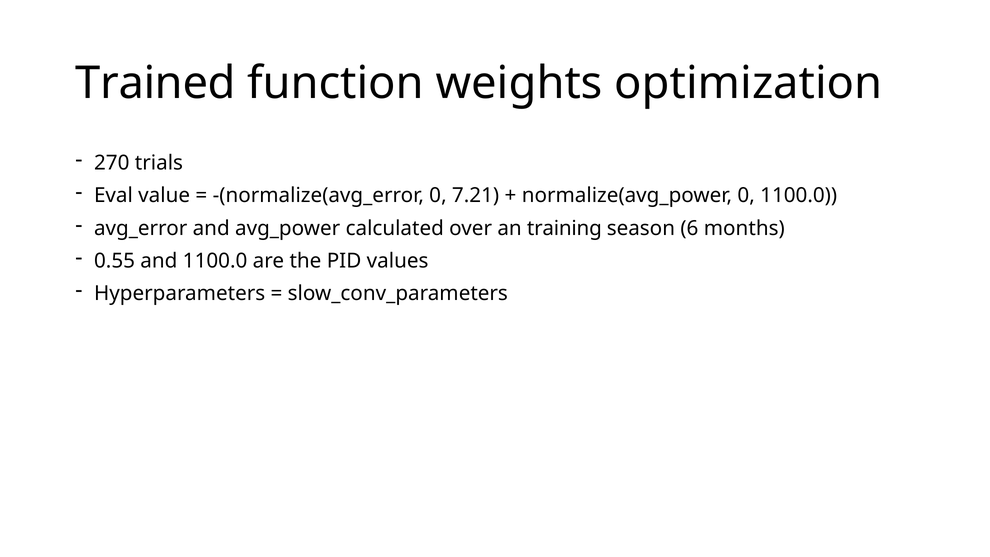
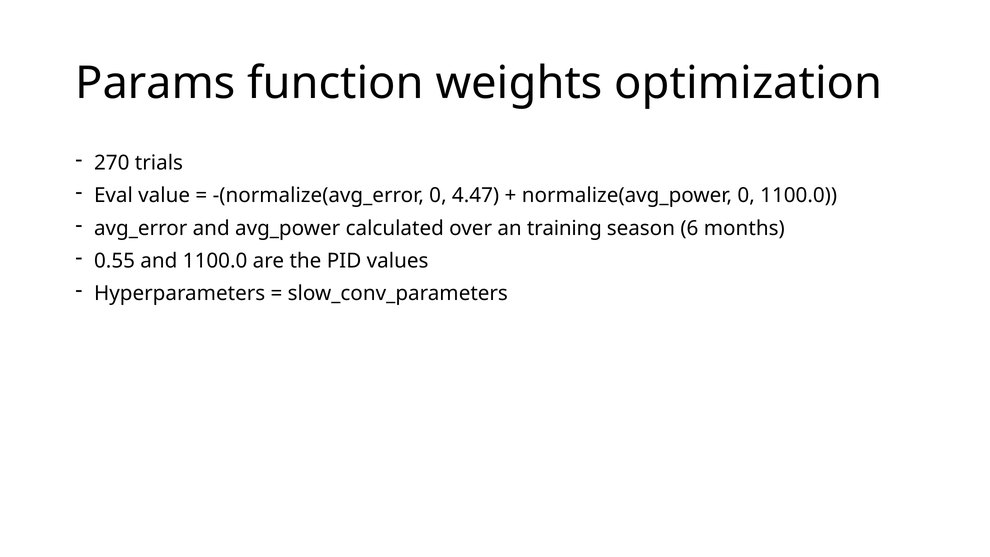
Trained: Trained -> Params
7.21: 7.21 -> 4.47
